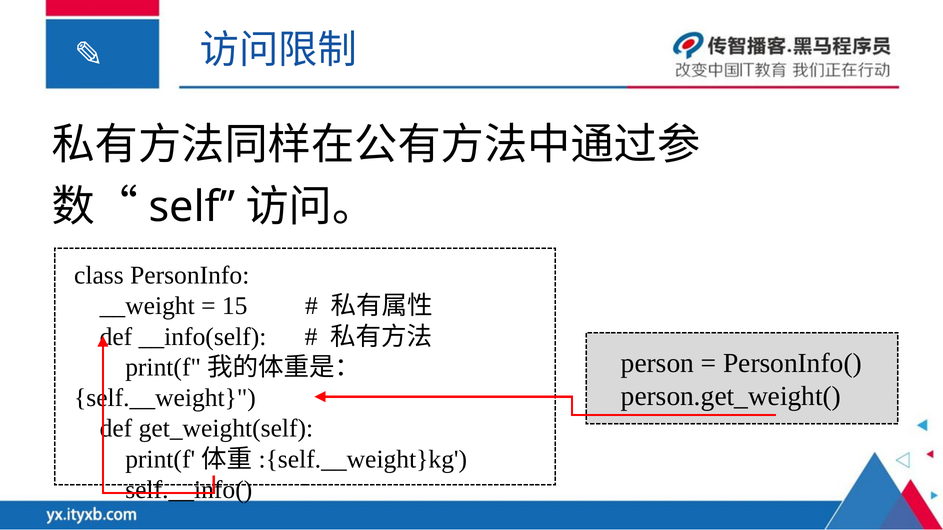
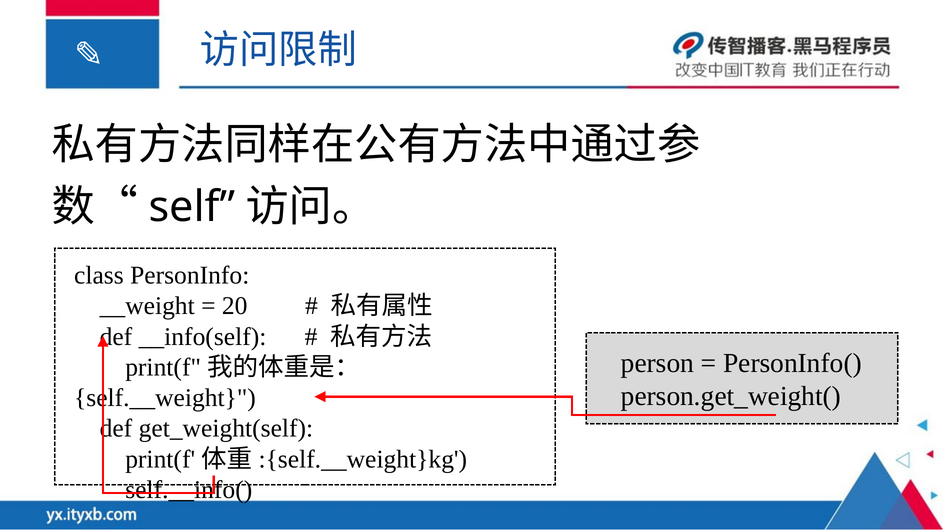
15: 15 -> 20
